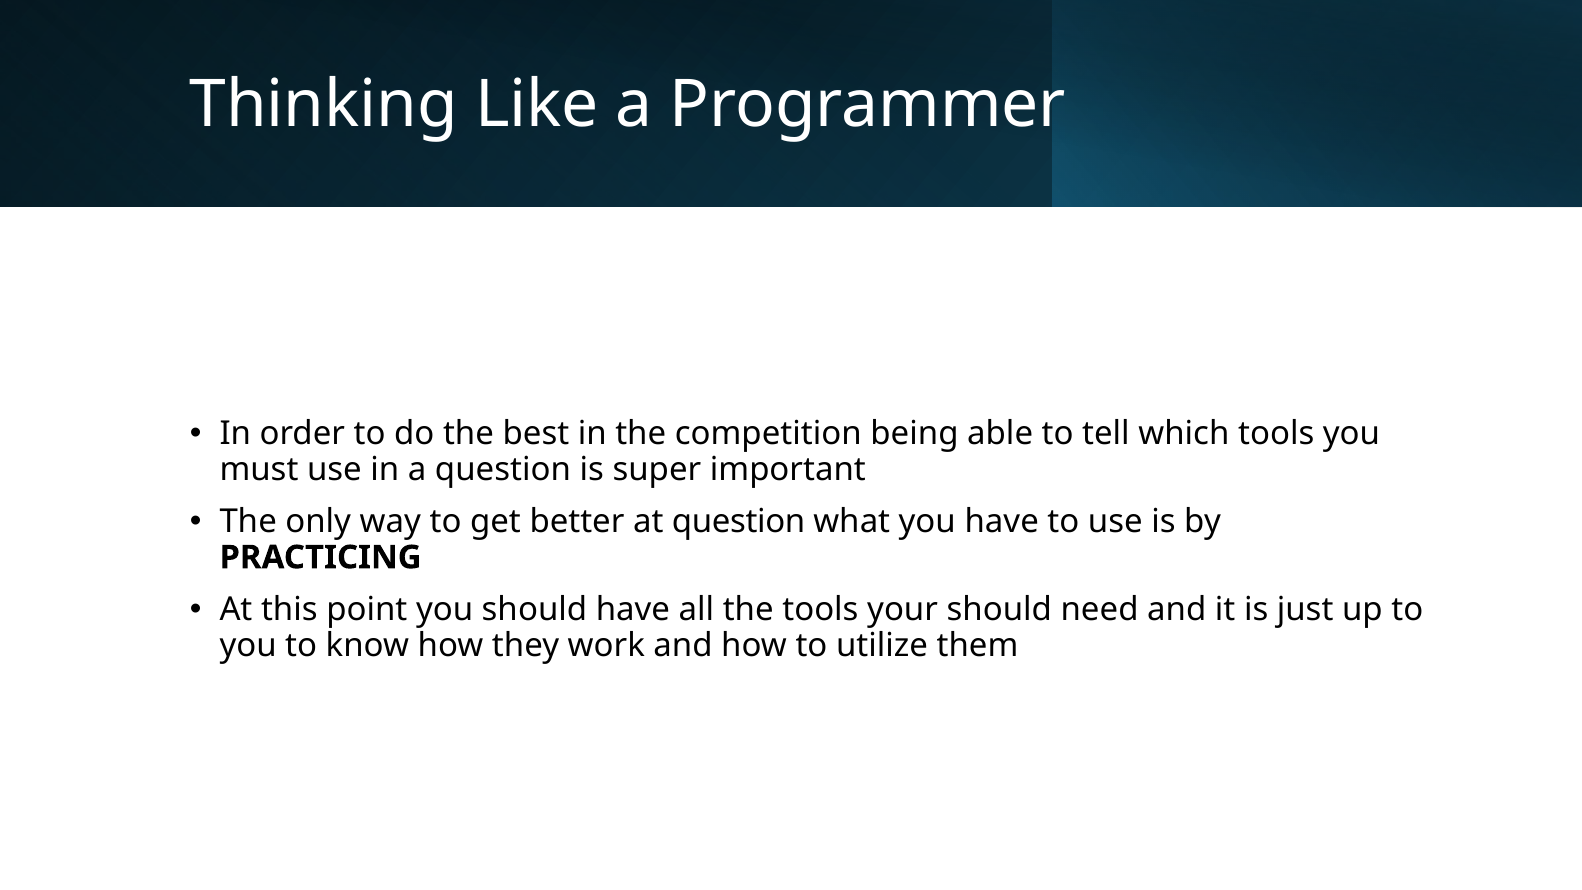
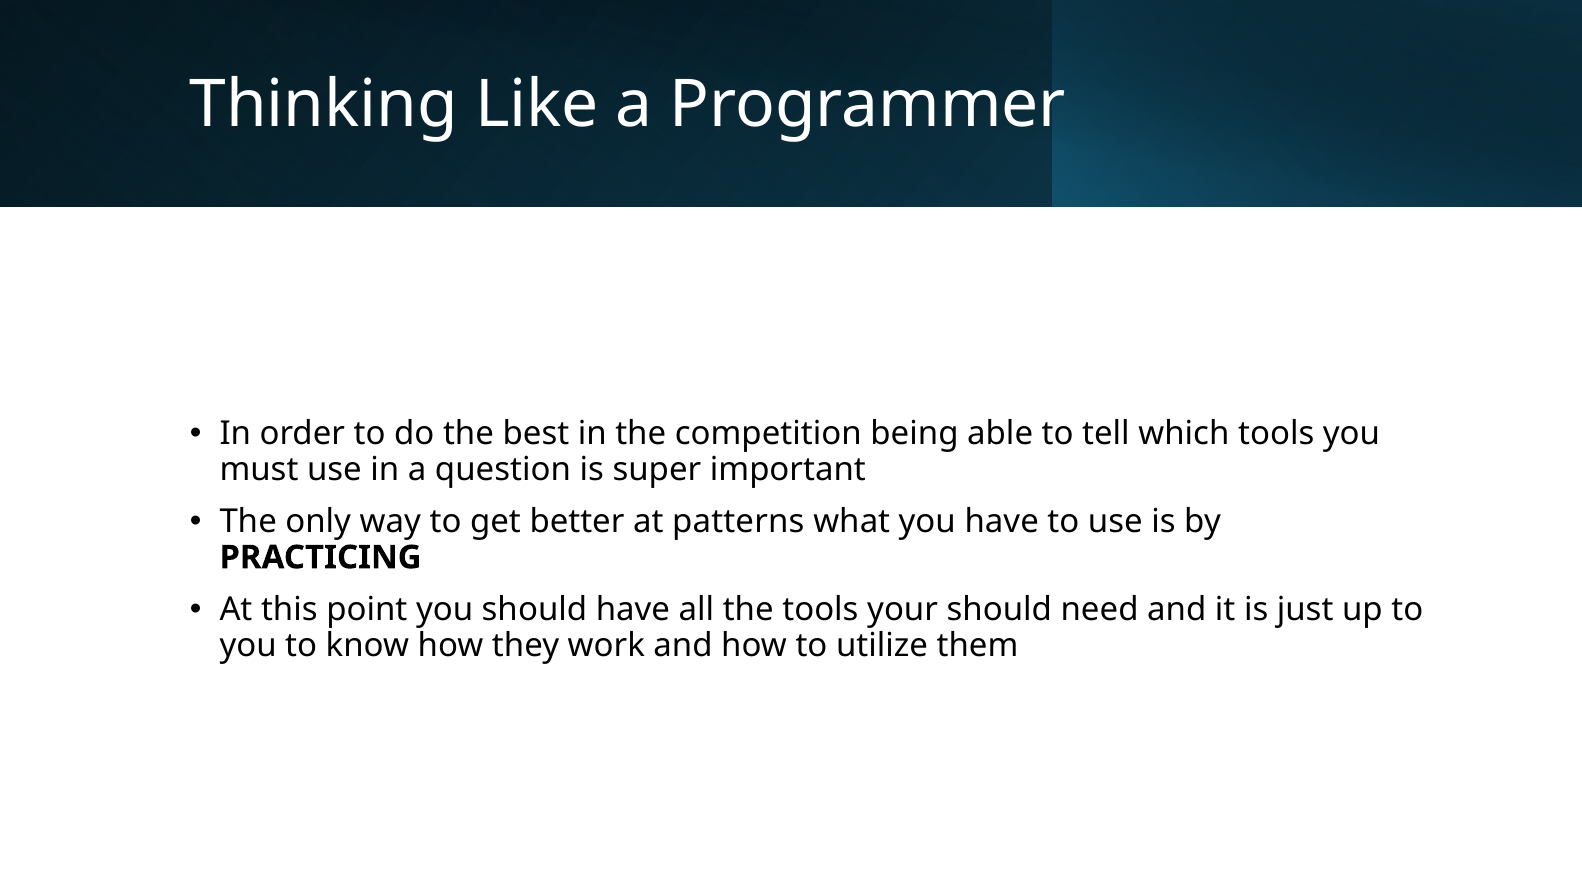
at question: question -> patterns
